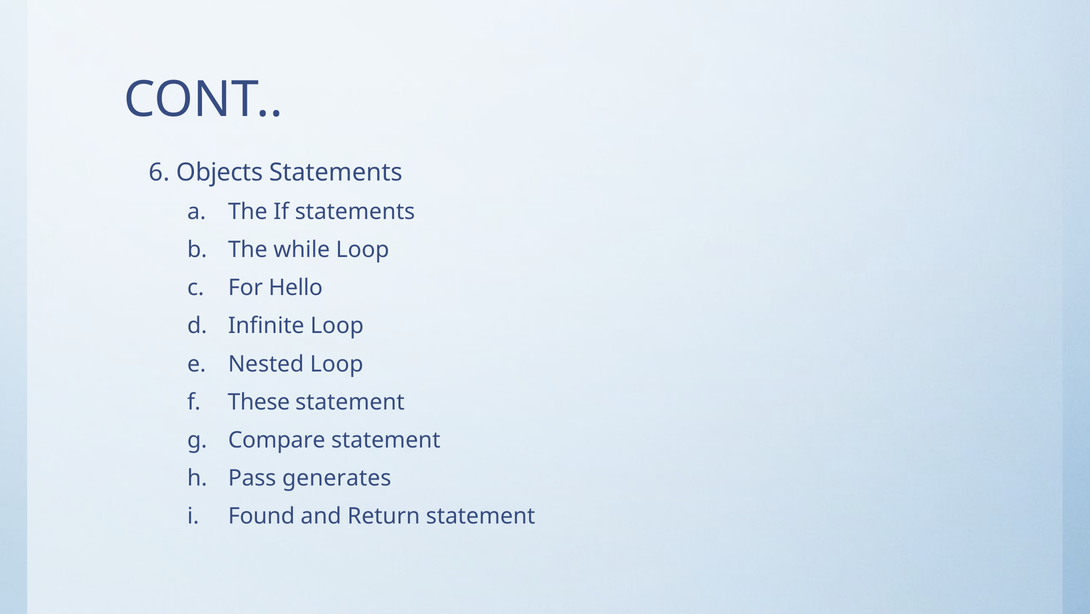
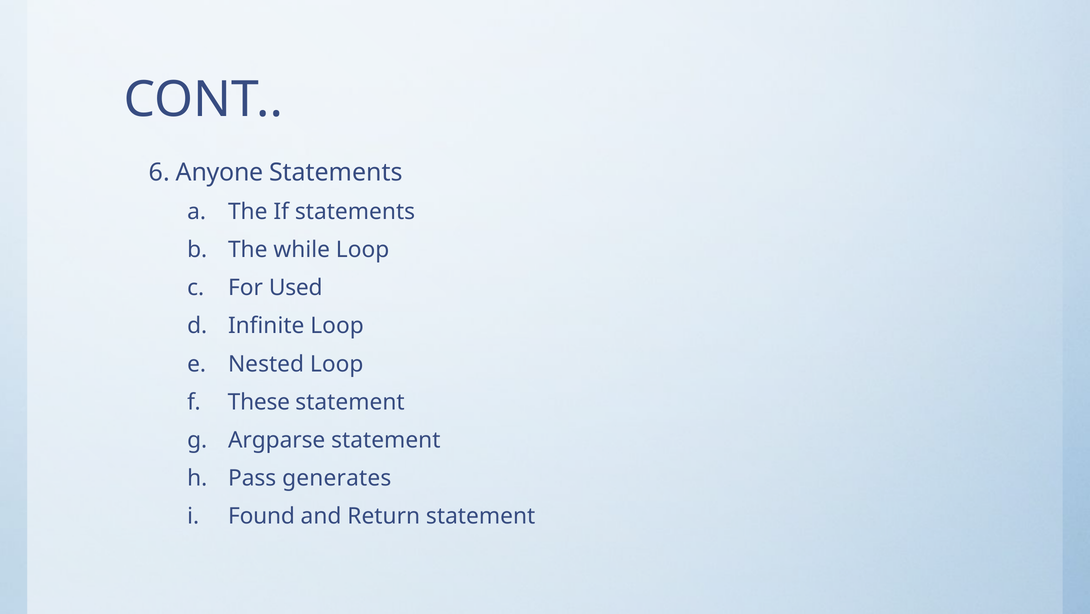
Objects: Objects -> Anyone
Hello: Hello -> Used
Compare: Compare -> Argparse
